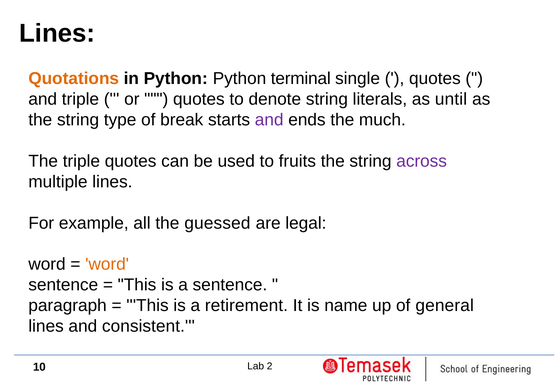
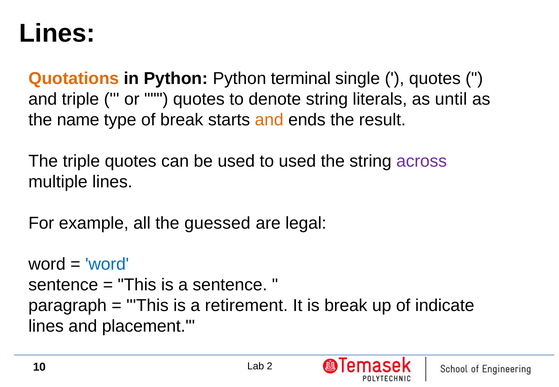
string at (78, 120): string -> name
and at (269, 120) colour: purple -> orange
much: much -> result
to fruits: fruits -> used
word at (107, 264) colour: orange -> blue
is name: name -> break
general: general -> indicate
consistent: consistent -> placement
